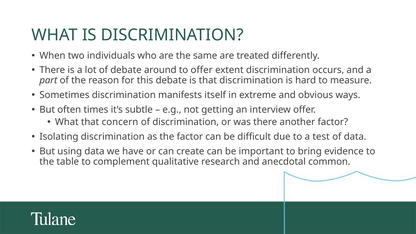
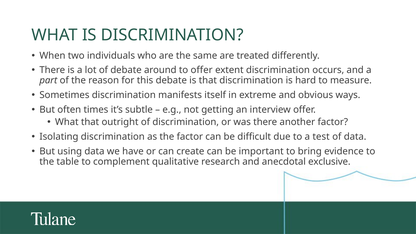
concern: concern -> outright
common: common -> exclusive
